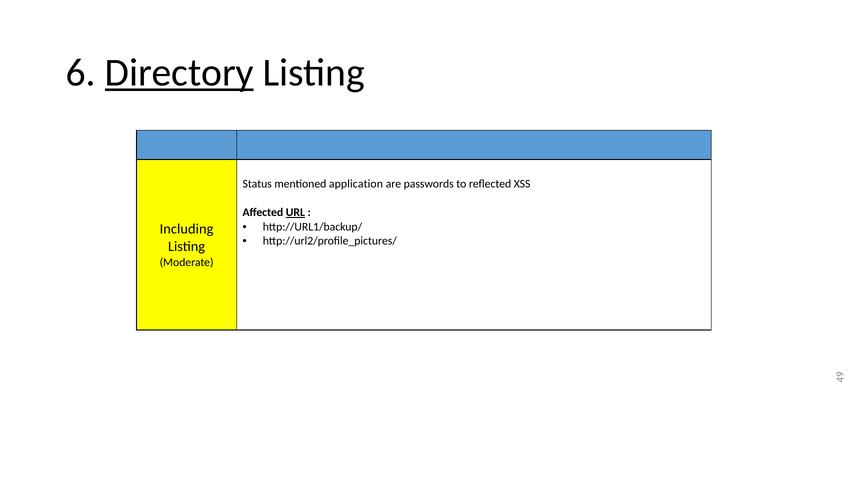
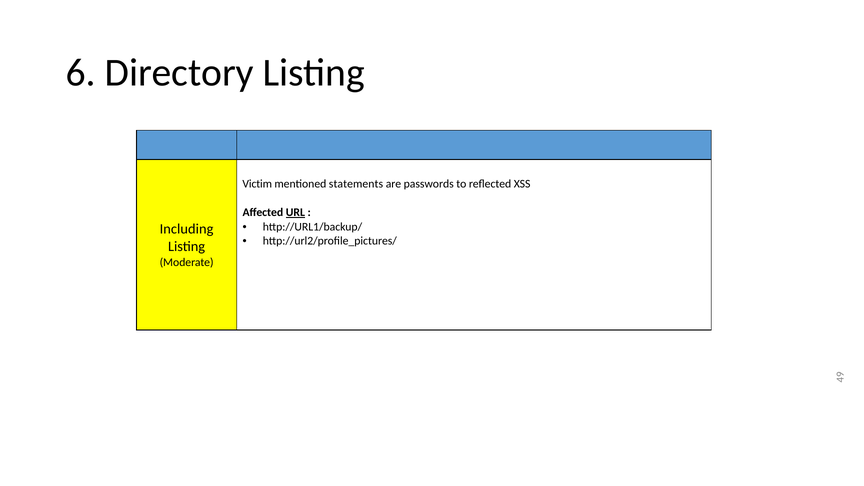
Directory underline: present -> none
Status: Status -> Victim
application: application -> statements
